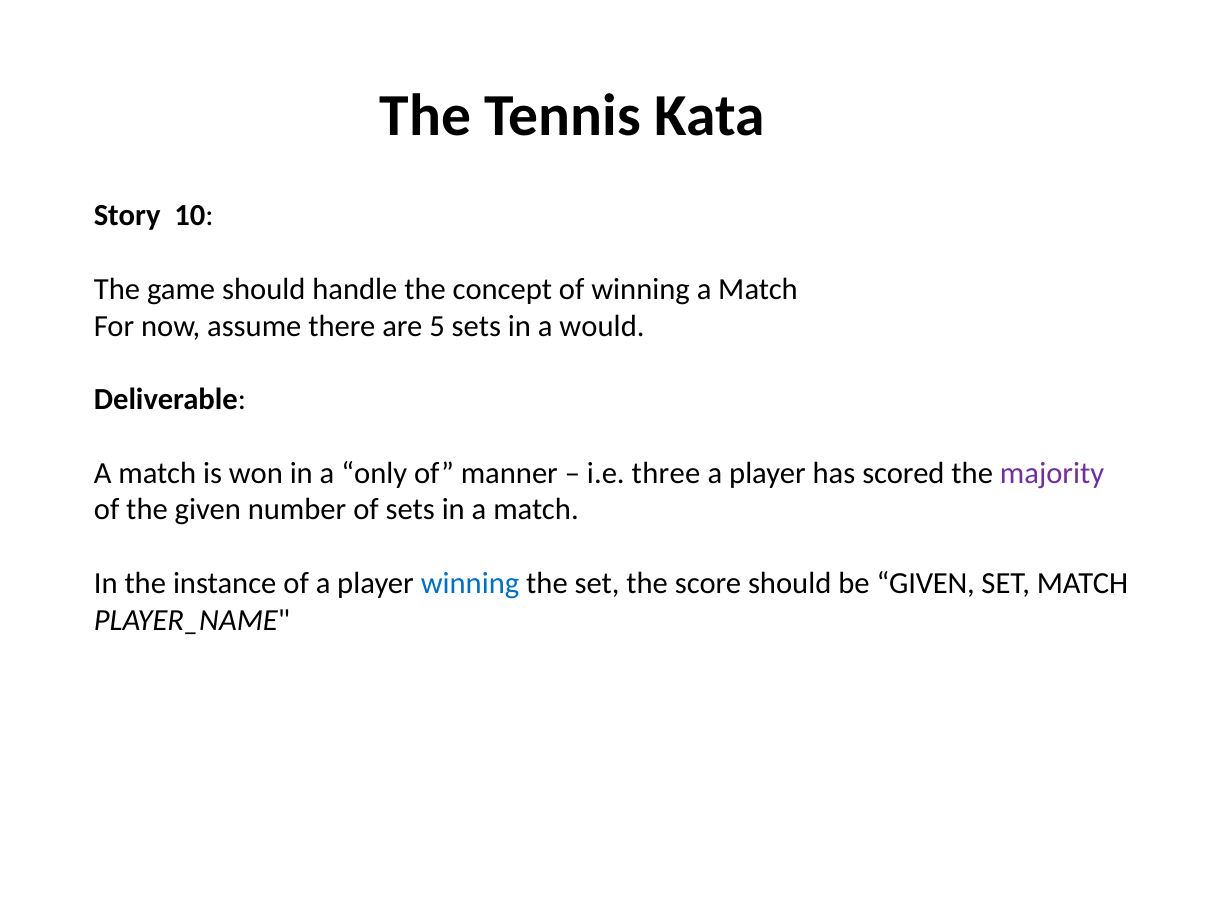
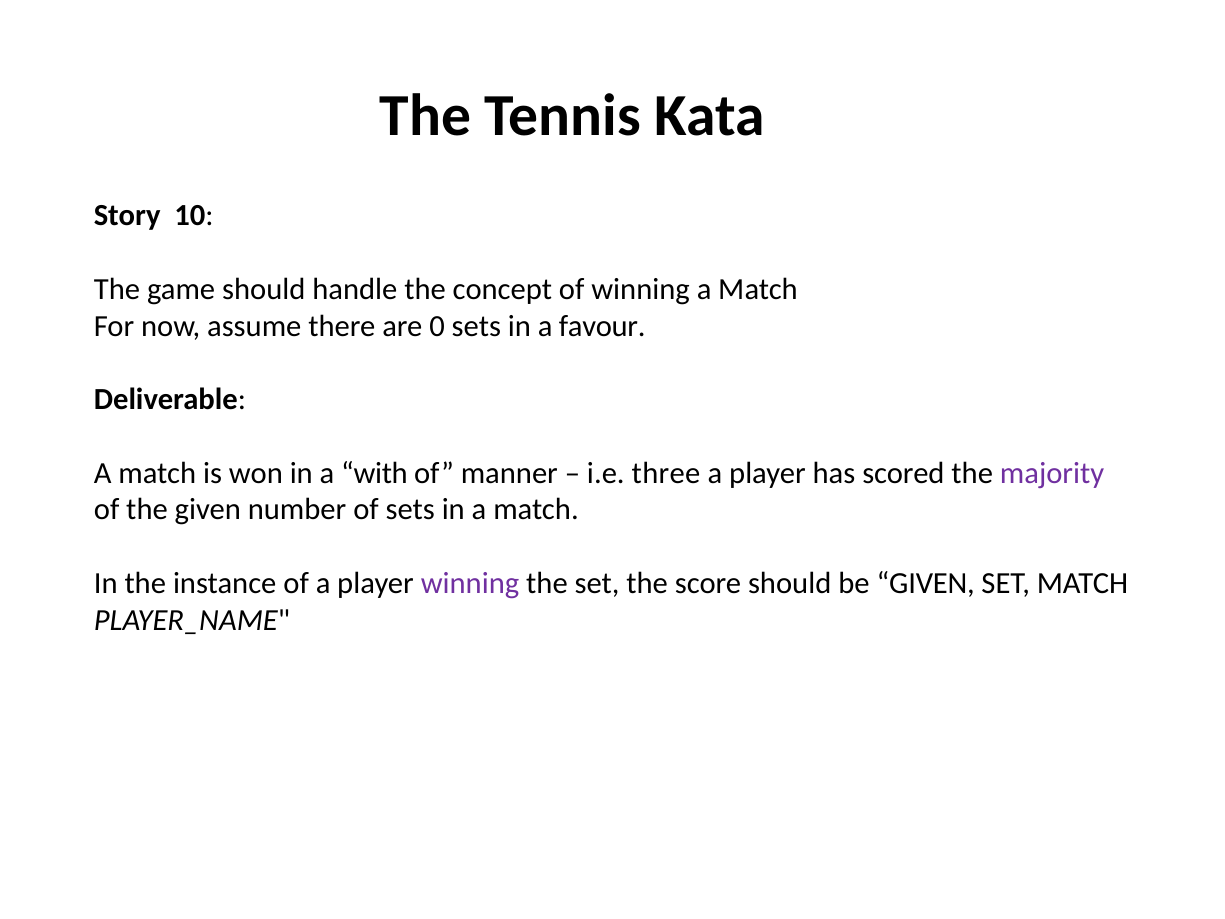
5: 5 -> 0
would: would -> favour
only: only -> with
winning at (470, 583) colour: blue -> purple
